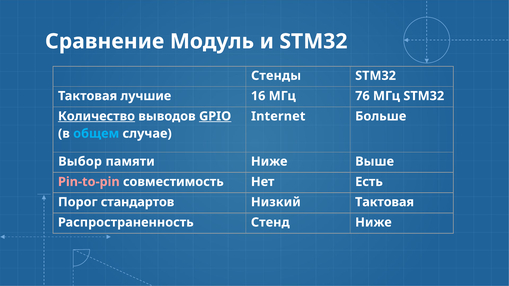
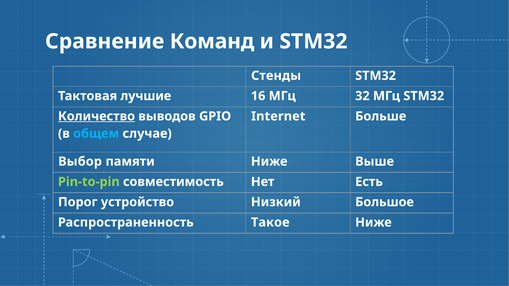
Модуль: Модуль -> Команд
76: 76 -> 32
GPIO underline: present -> none
Pin-to-pin colour: pink -> light green
стандартов: стандартов -> устройство
Низкий Тактовая: Тактовая -> Большое
Стенд: Стенд -> Такое
